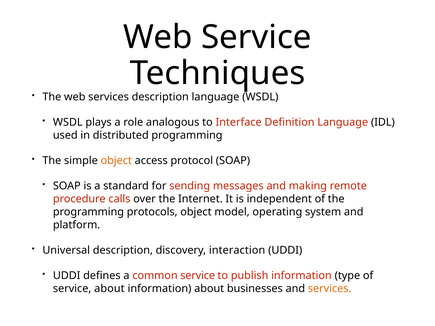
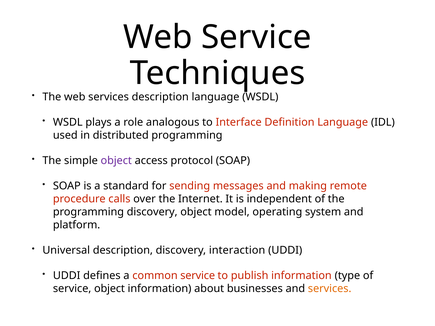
object at (116, 161) colour: orange -> purple
programming protocols: protocols -> discovery
service about: about -> object
